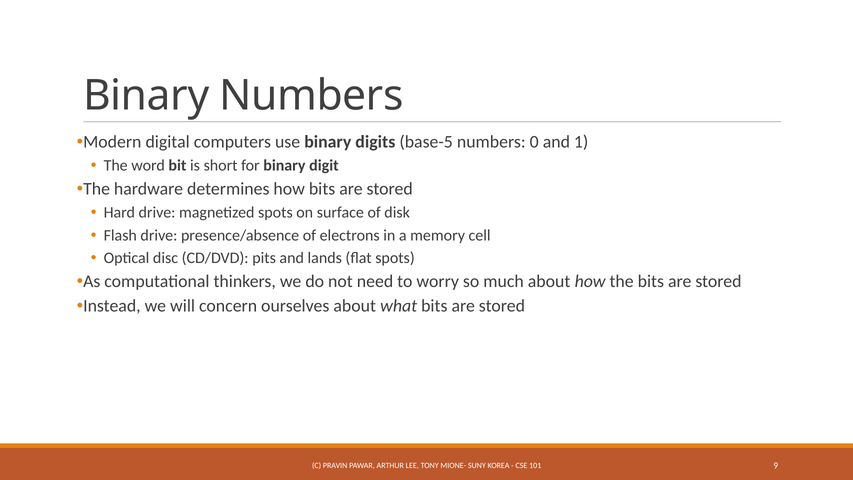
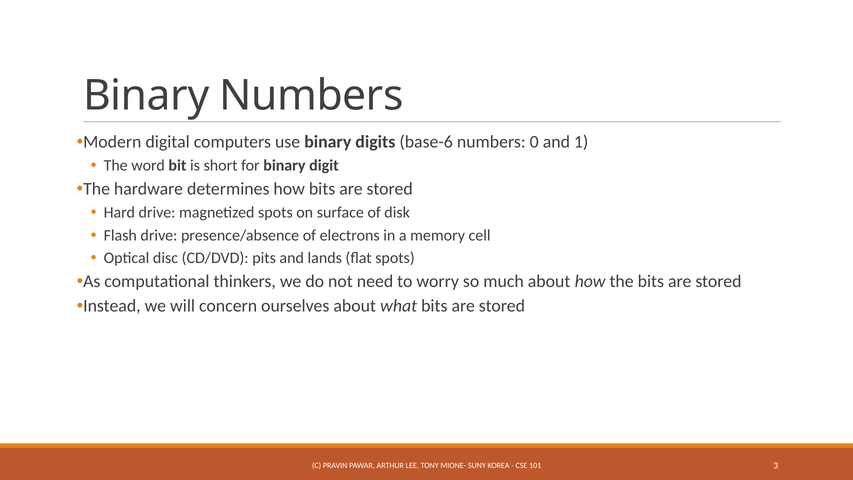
base-5: base-5 -> base-6
9: 9 -> 3
